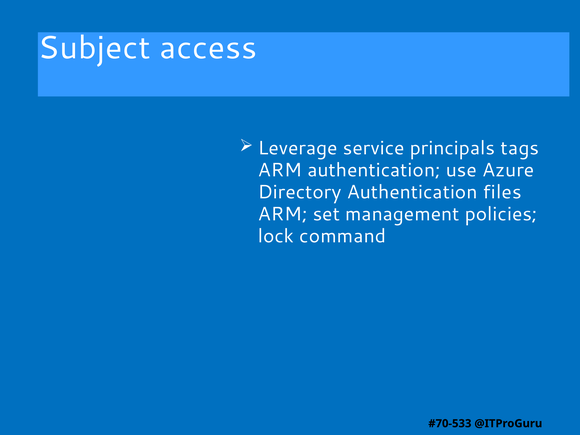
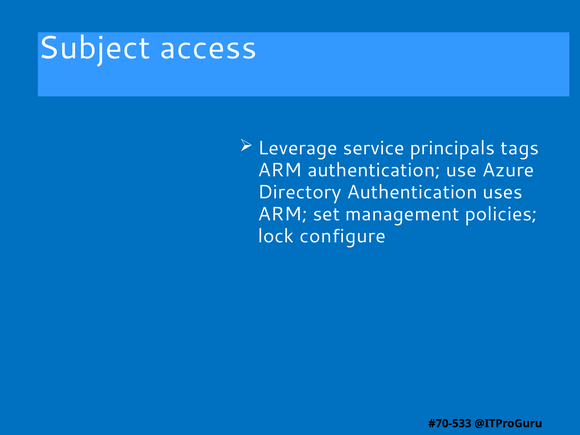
files: files -> uses
command: command -> configure
